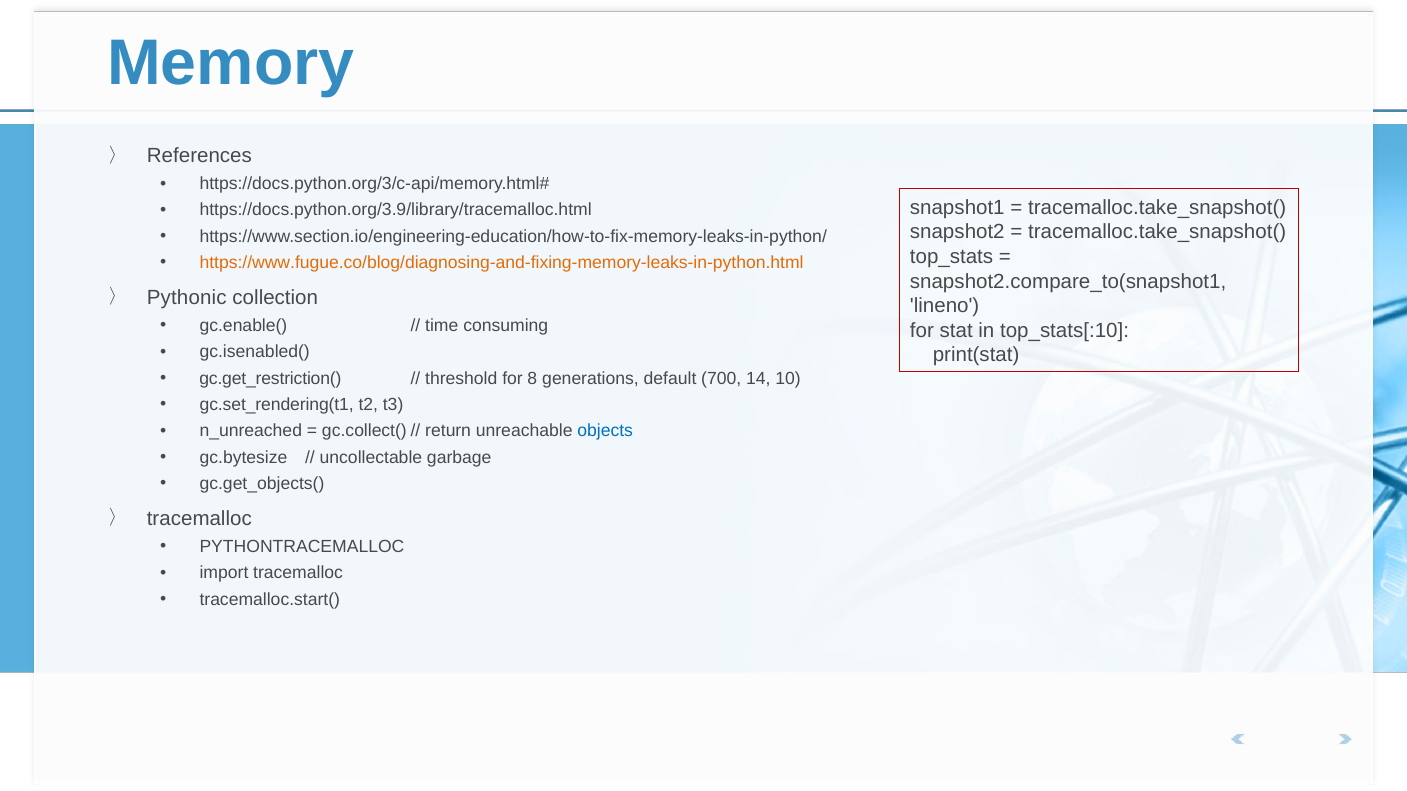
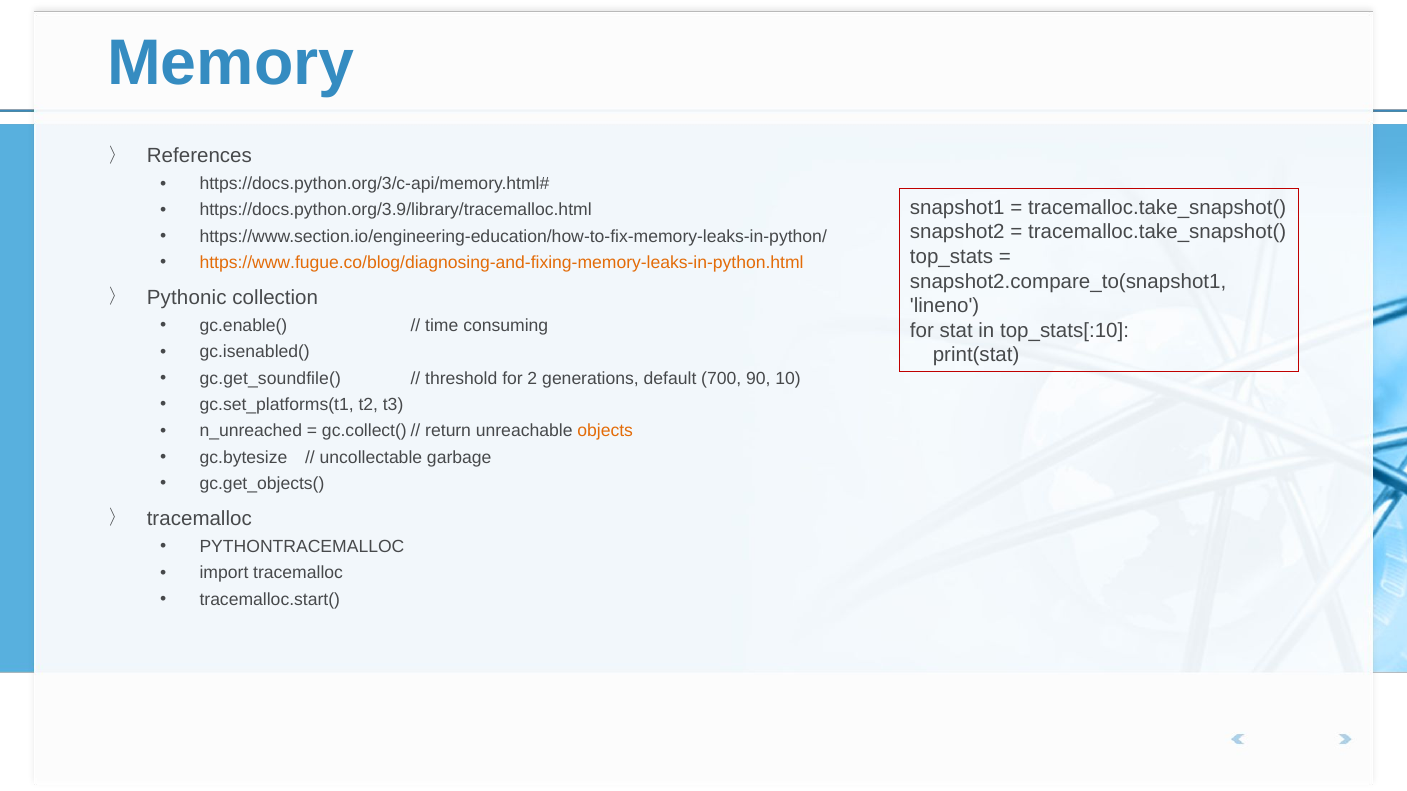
gc.get_restriction(: gc.get_restriction( -> gc.get_soundfile(
8: 8 -> 2
14: 14 -> 90
gc.set_rendering(t1: gc.set_rendering(t1 -> gc.set_platforms(t1
objects colour: blue -> orange
